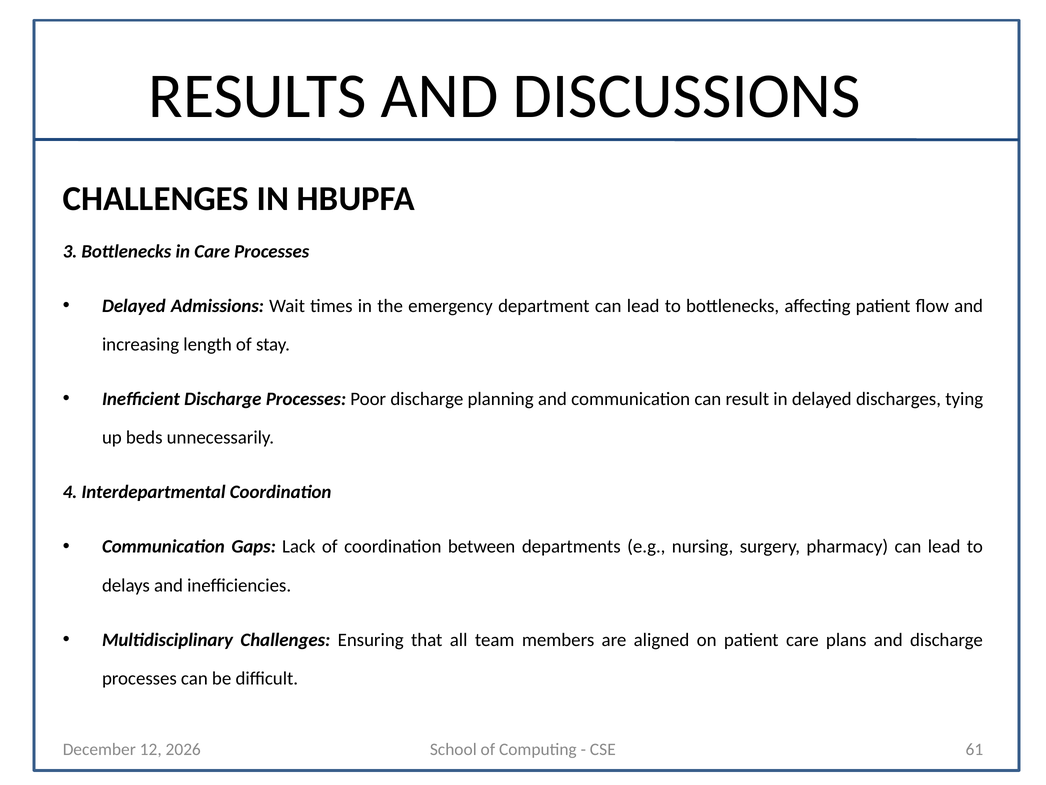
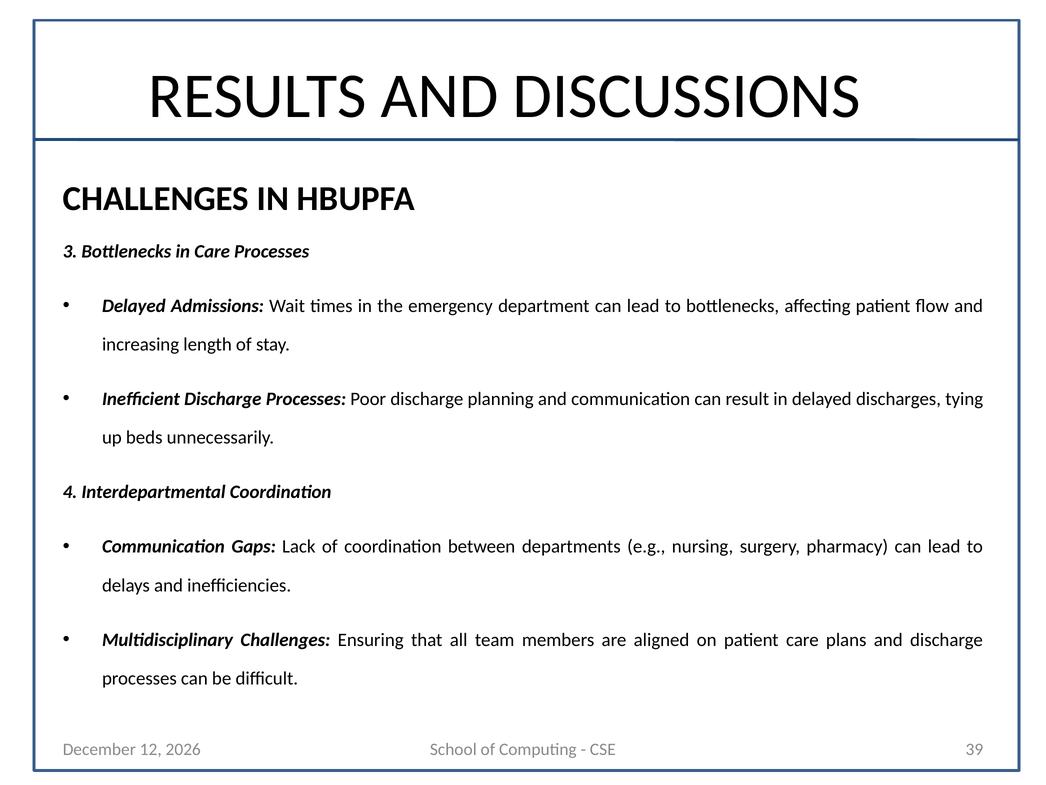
61: 61 -> 39
